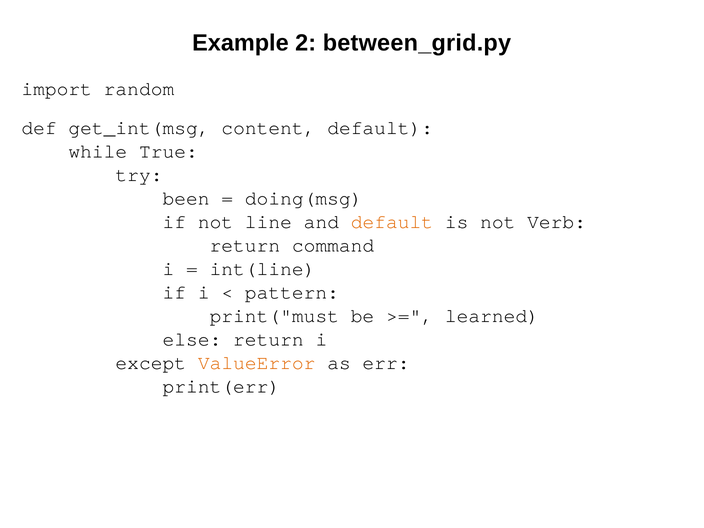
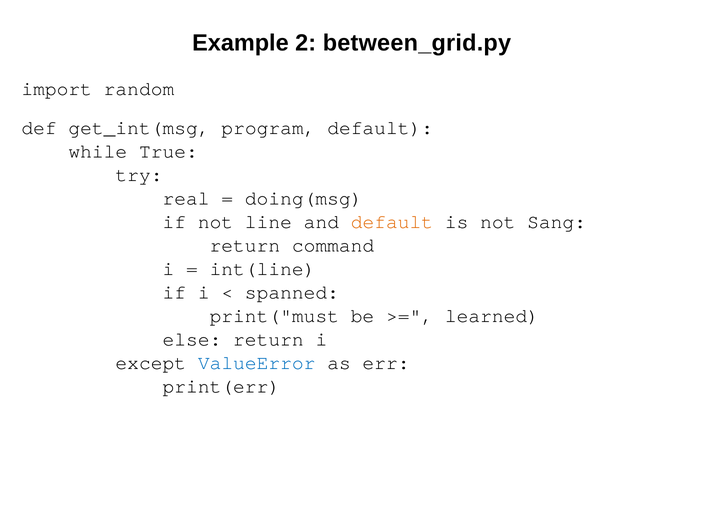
content: content -> program
been: been -> real
Verb: Verb -> Sang
pattern: pattern -> spanned
ValueError colour: orange -> blue
